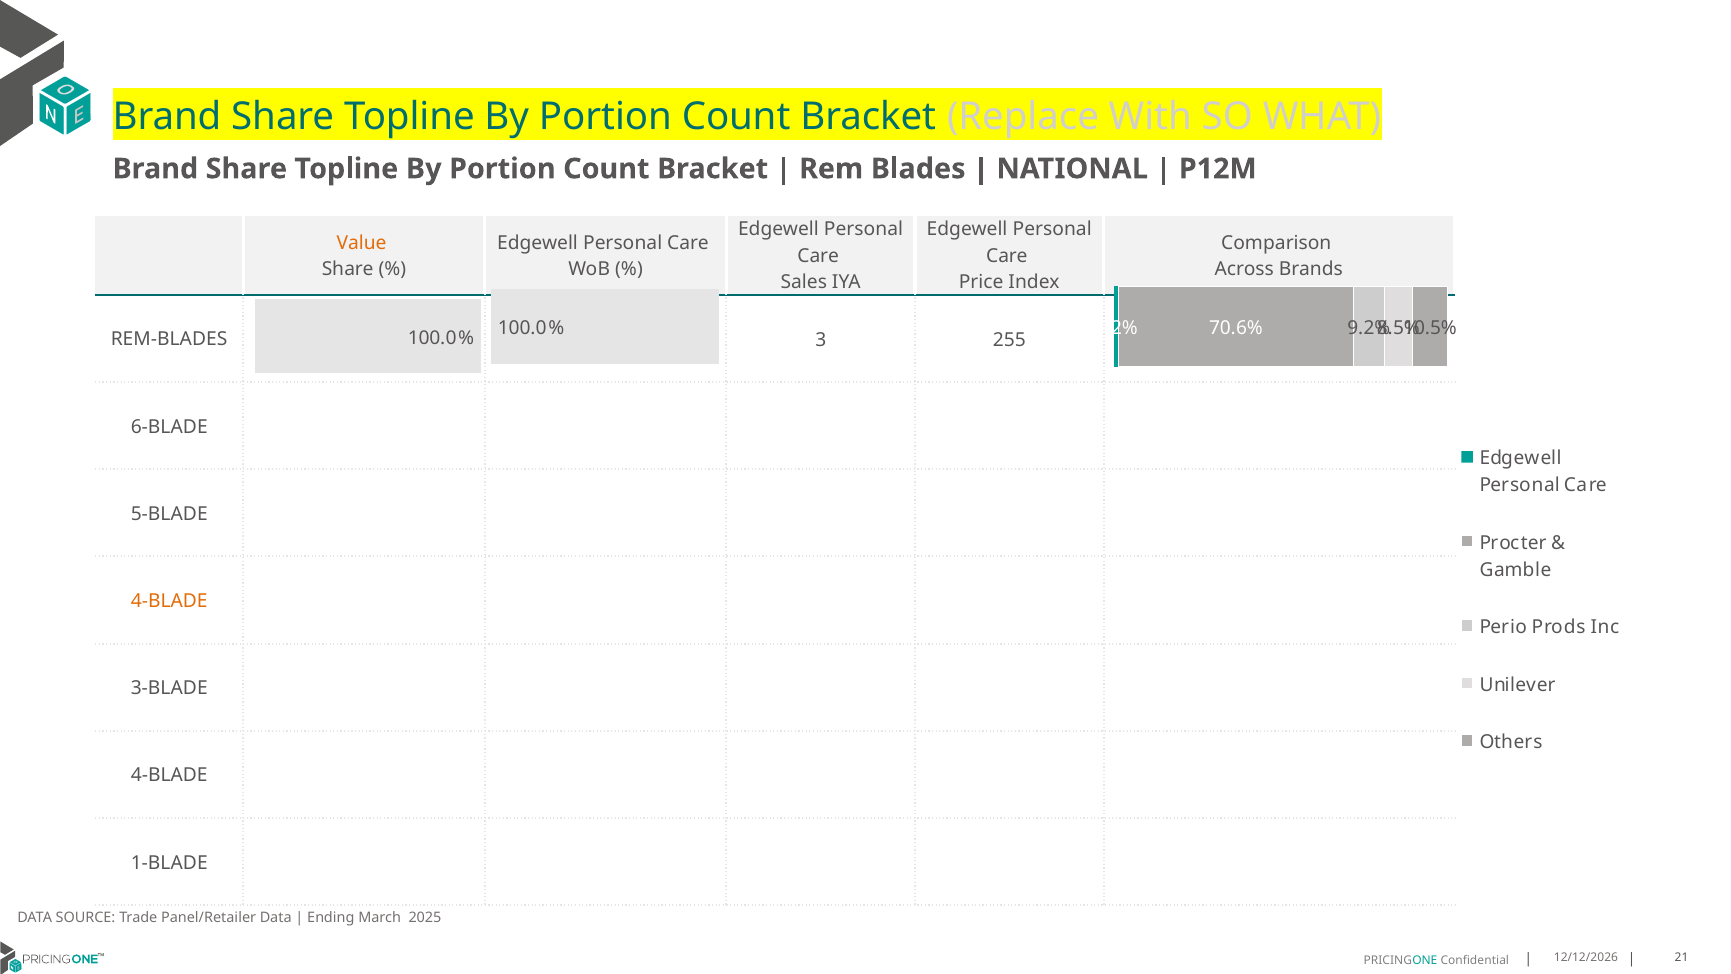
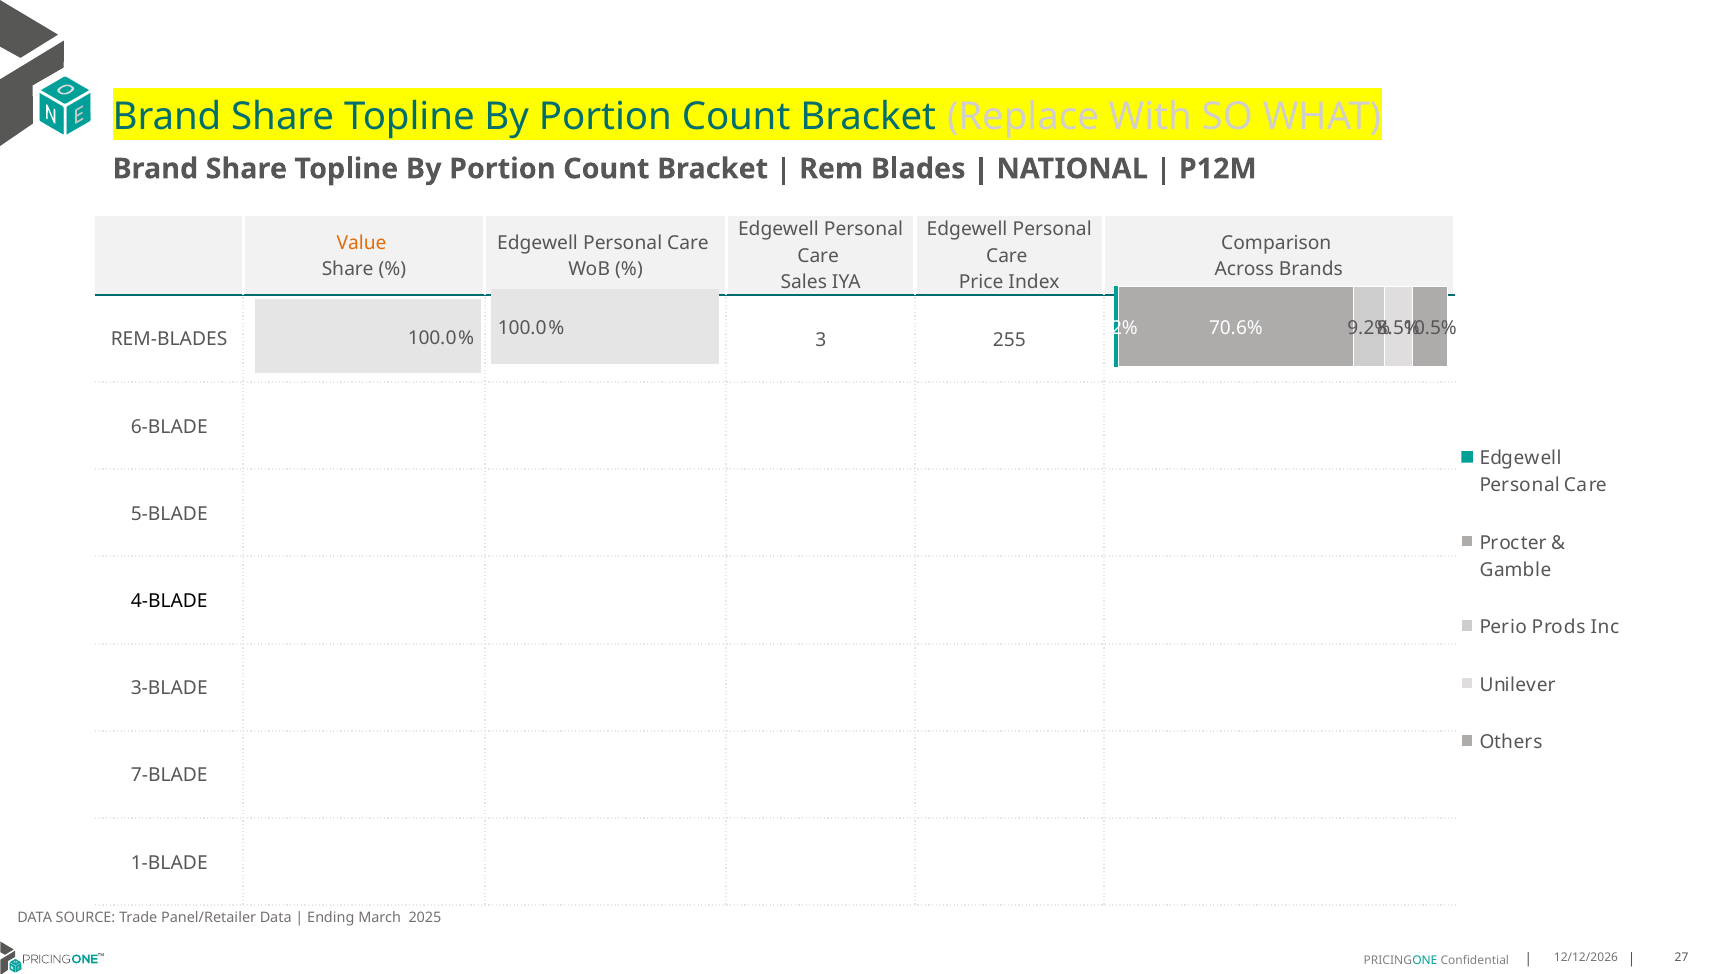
4-BLADE at (169, 601) colour: orange -> black
4-BLADE at (169, 775): 4-BLADE -> 7-BLADE
21: 21 -> 27
